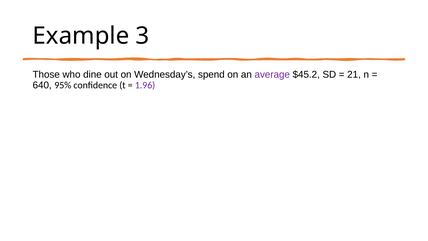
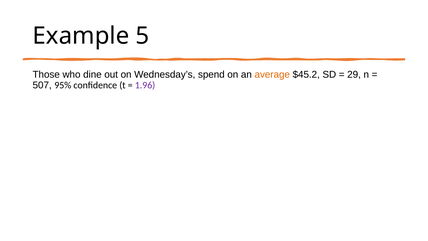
3: 3 -> 5
average colour: purple -> orange
21: 21 -> 29
640: 640 -> 507
